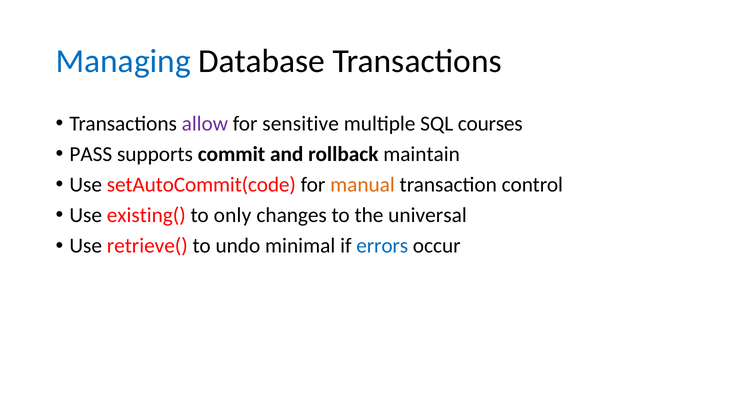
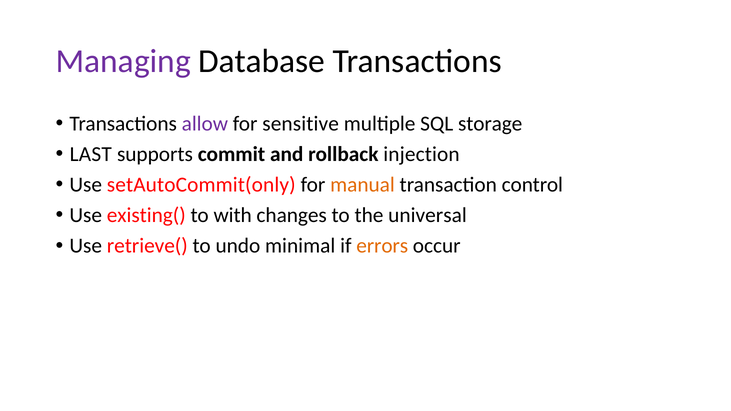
Managing colour: blue -> purple
courses: courses -> storage
PASS: PASS -> LAST
maintain: maintain -> injection
setAutoCommit(code: setAutoCommit(code -> setAutoCommit(only
only: only -> with
errors colour: blue -> orange
